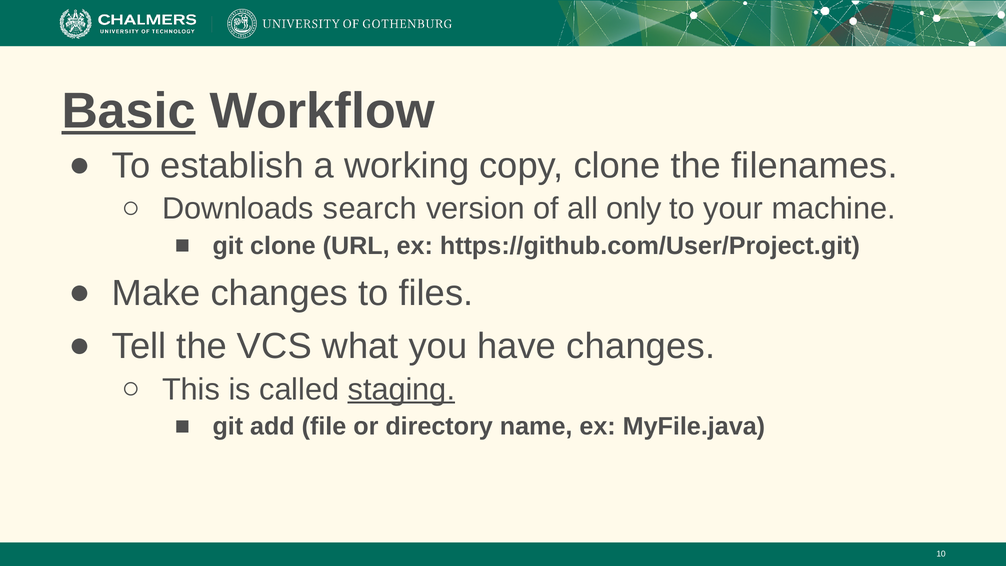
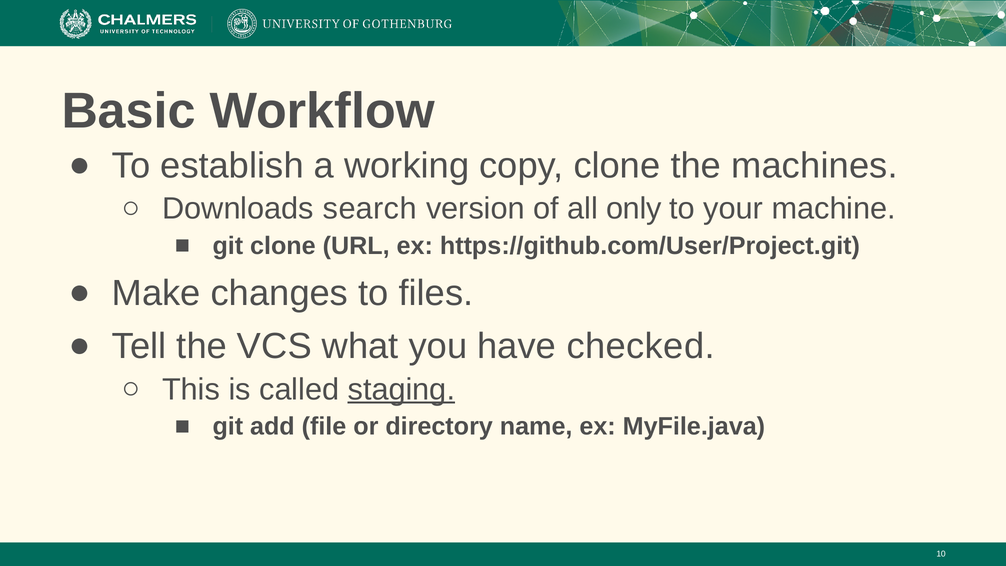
Basic underline: present -> none
filenames: filenames -> machines
have changes: changes -> checked
